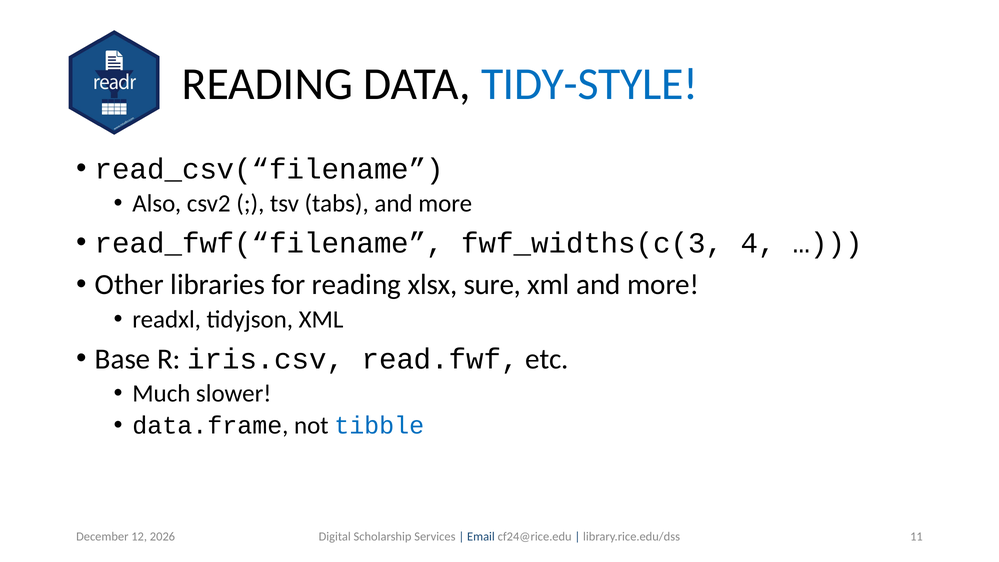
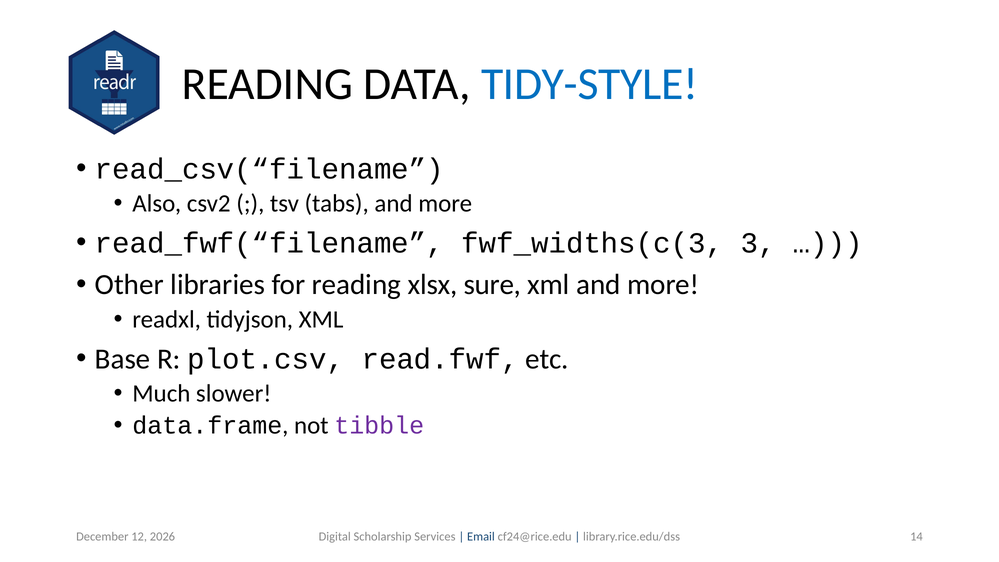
4: 4 -> 3
iris.csv: iris.csv -> plot.csv
tibble colour: blue -> purple
11: 11 -> 14
